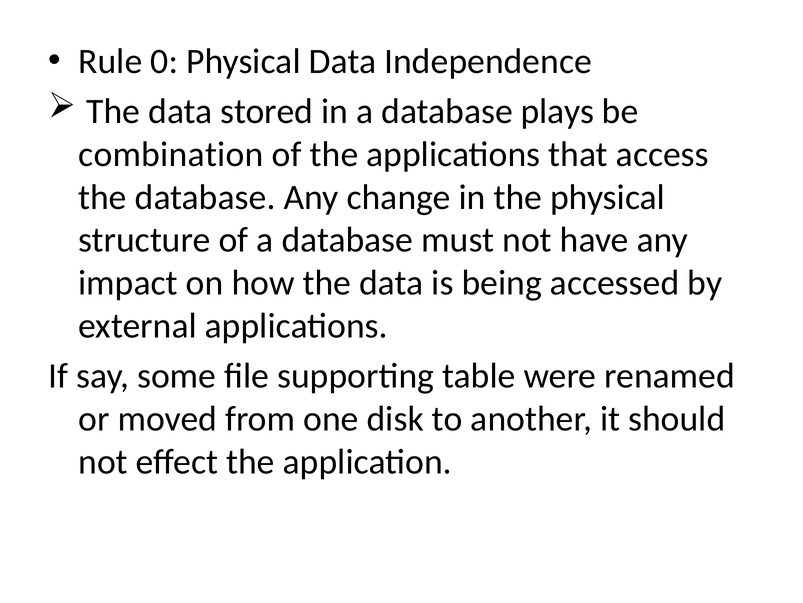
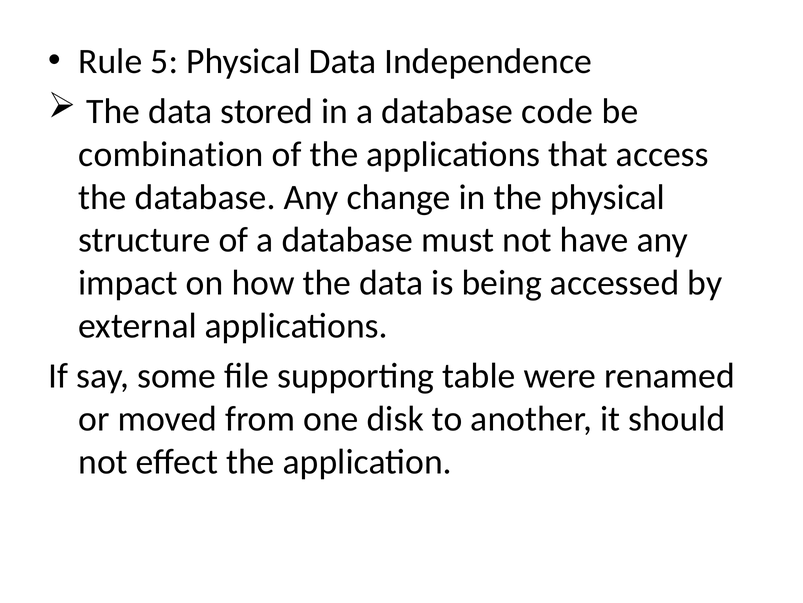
0: 0 -> 5
plays: plays -> code
